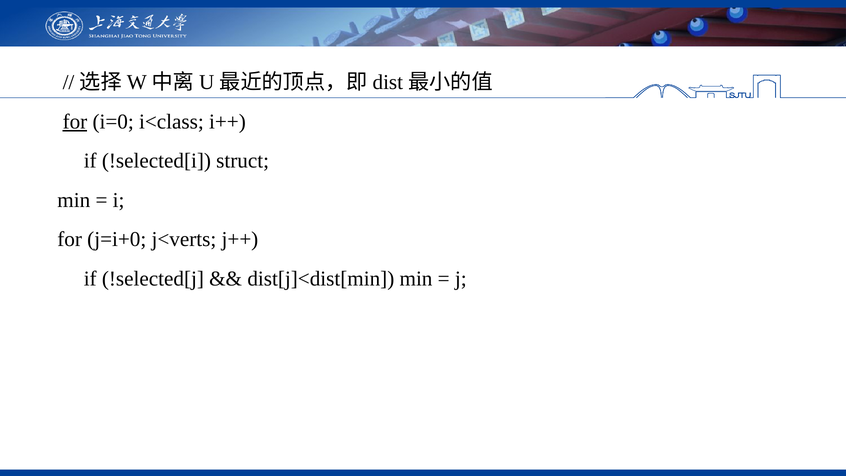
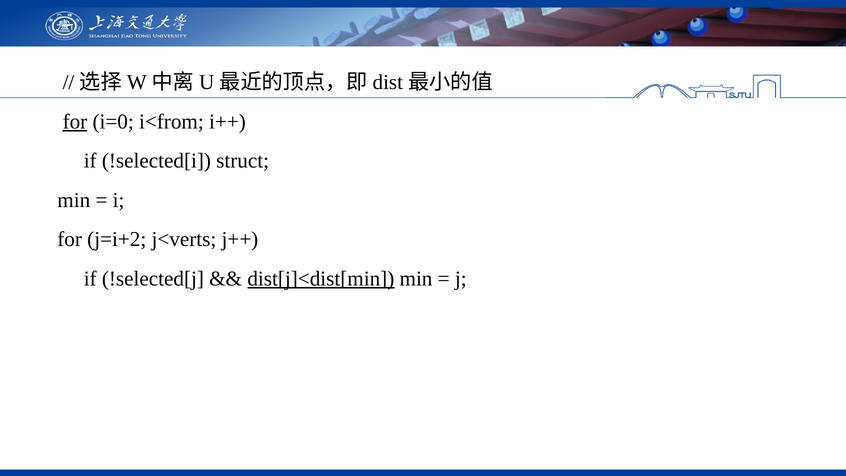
i<class: i<class -> i<from
j=i+0: j=i+0 -> j=i+2
dist[j]<dist[min underline: none -> present
